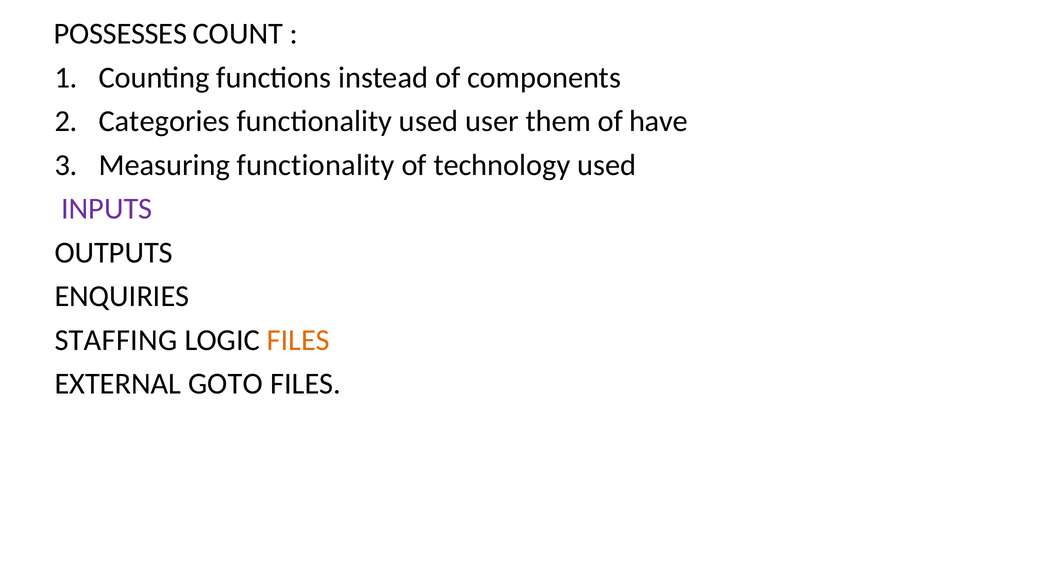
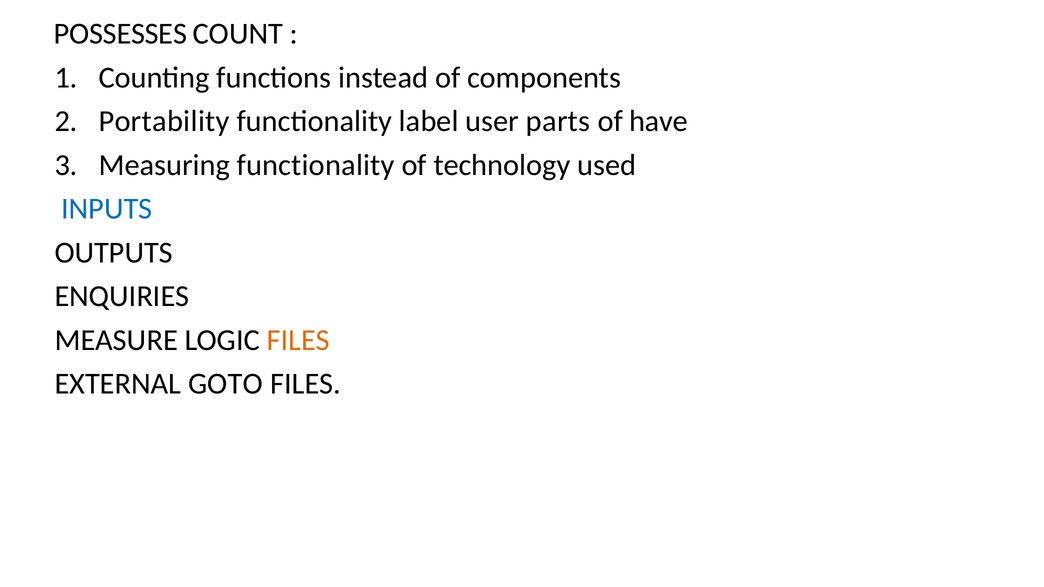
Categories: Categories -> Portability
functionality used: used -> label
them: them -> parts
INPUTS colour: purple -> blue
STAFFING: STAFFING -> MEASURE
